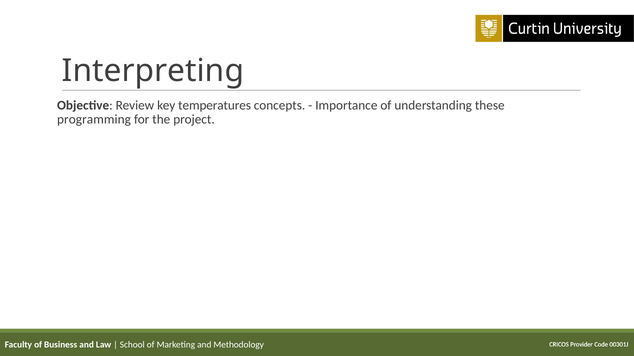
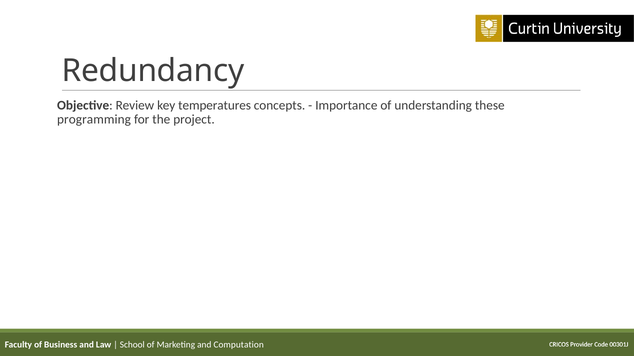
Interpreting: Interpreting -> Redundancy
Methodology: Methodology -> Computation
